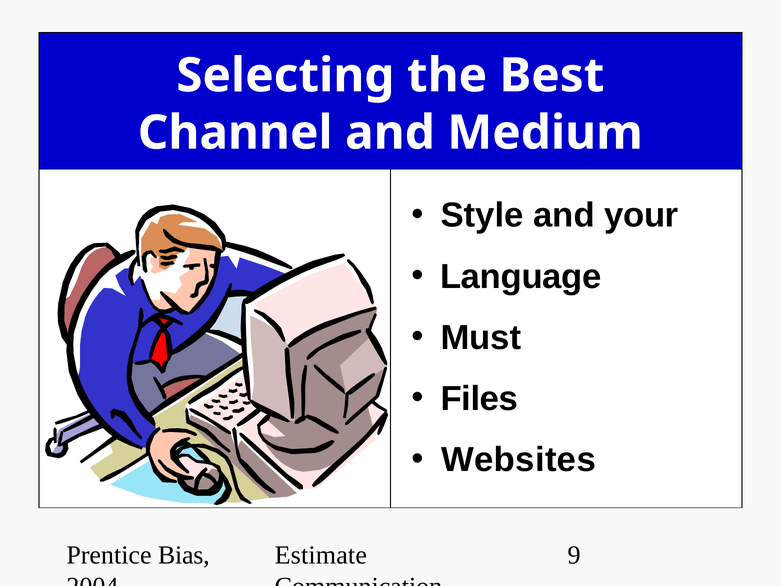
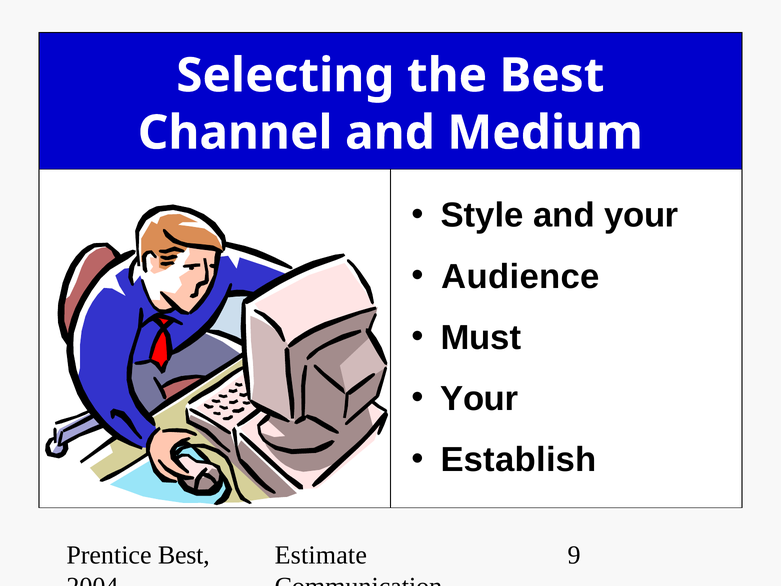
Language: Language -> Audience
Files at (479, 399): Files -> Your
Websites: Websites -> Establish
Prentice Bias: Bias -> Best
